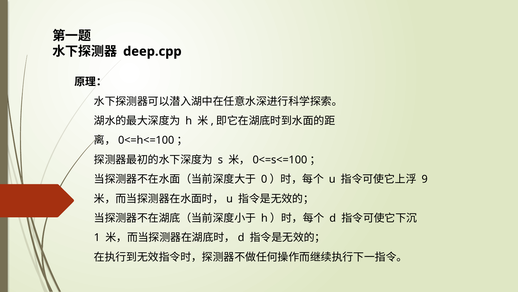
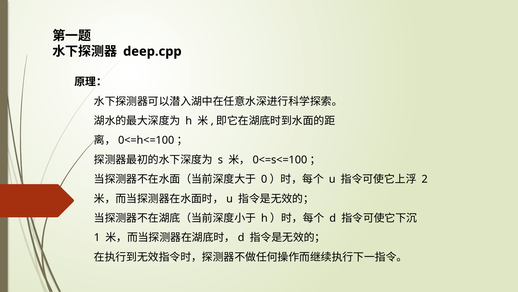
9: 9 -> 2
